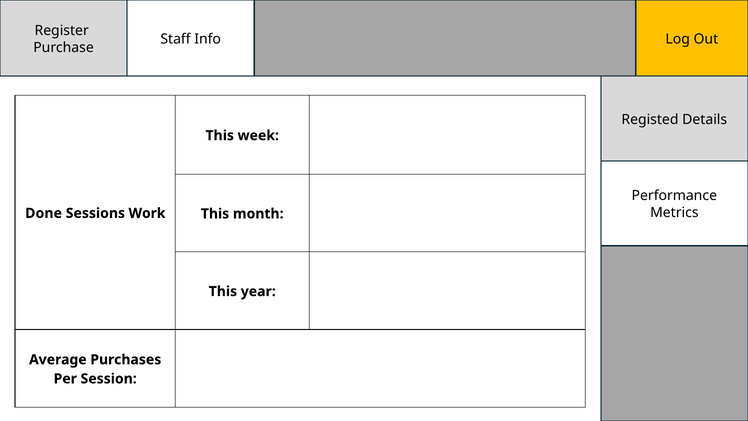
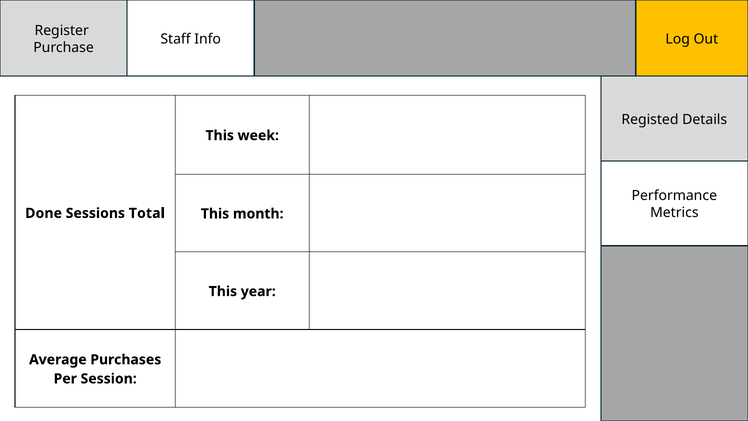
Work: Work -> Total
